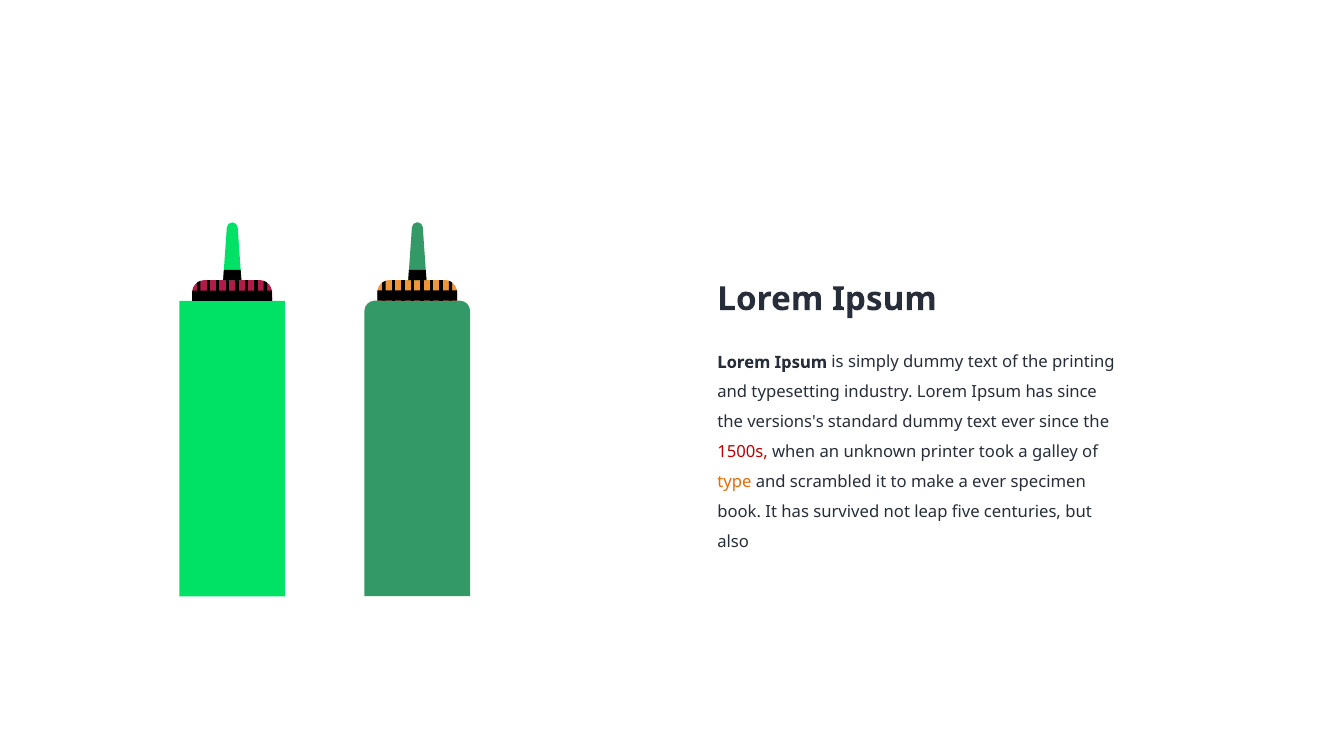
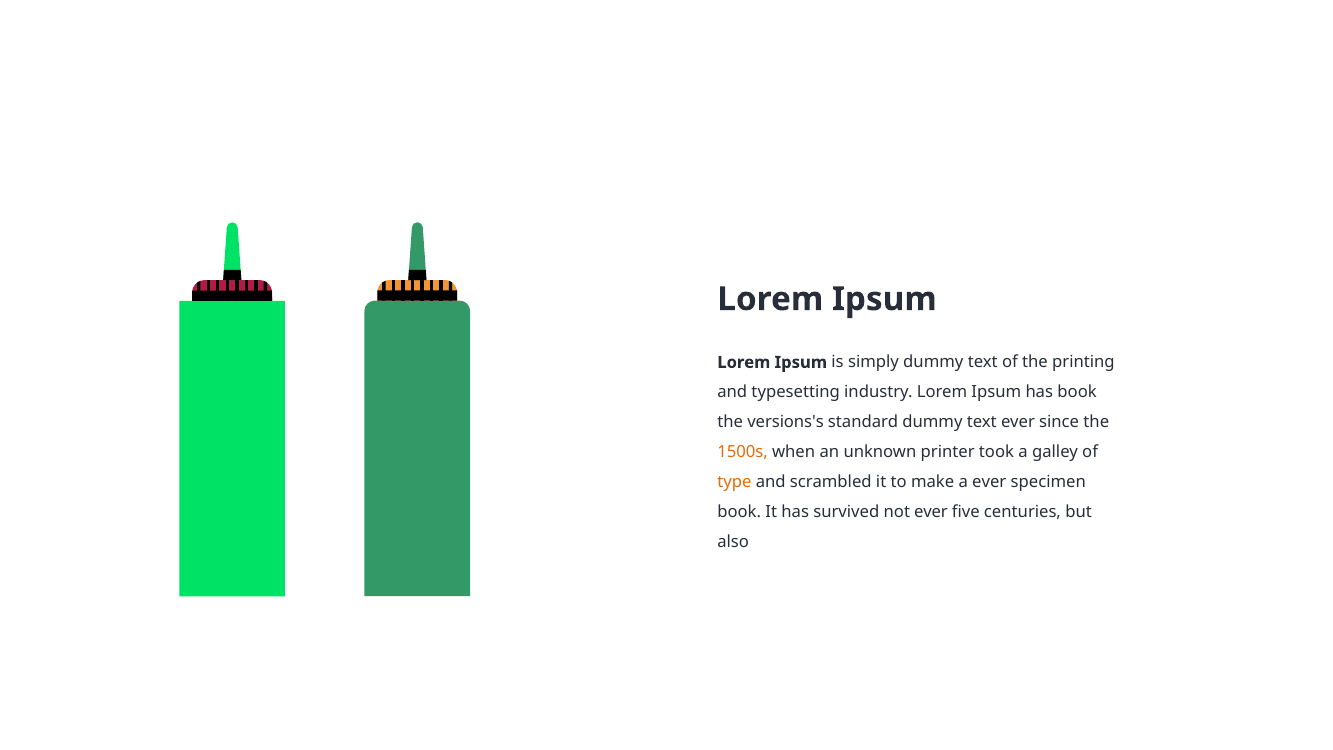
has since: since -> book
1500s colour: red -> orange
not leap: leap -> ever
